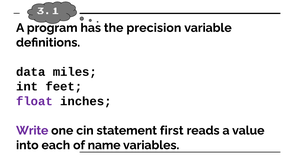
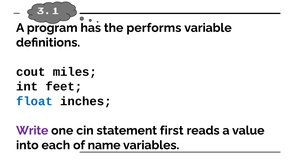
precision: precision -> performs
data: data -> cout
float colour: purple -> blue
